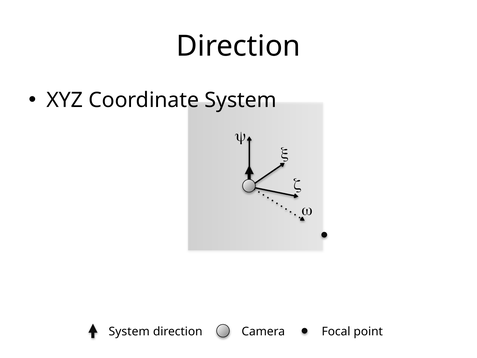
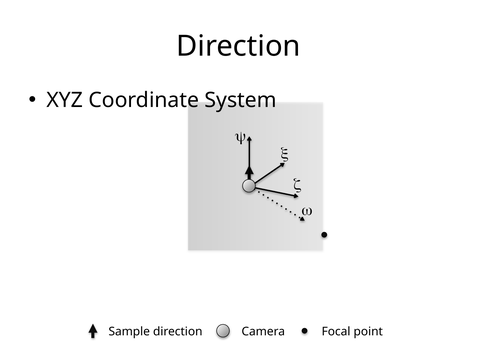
System at (129, 331): System -> Sample
